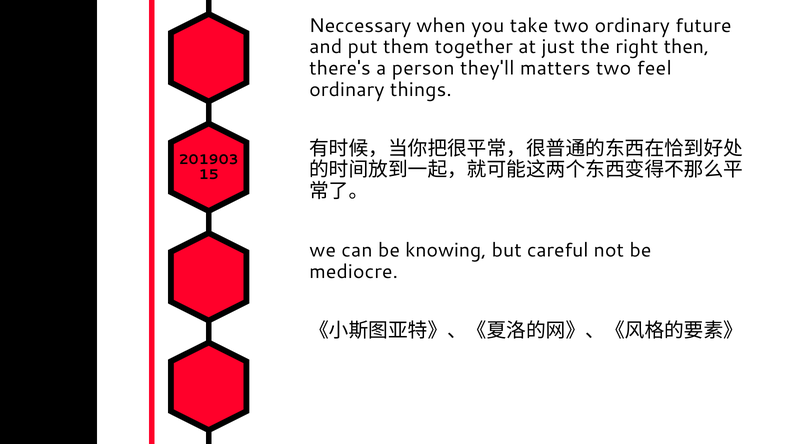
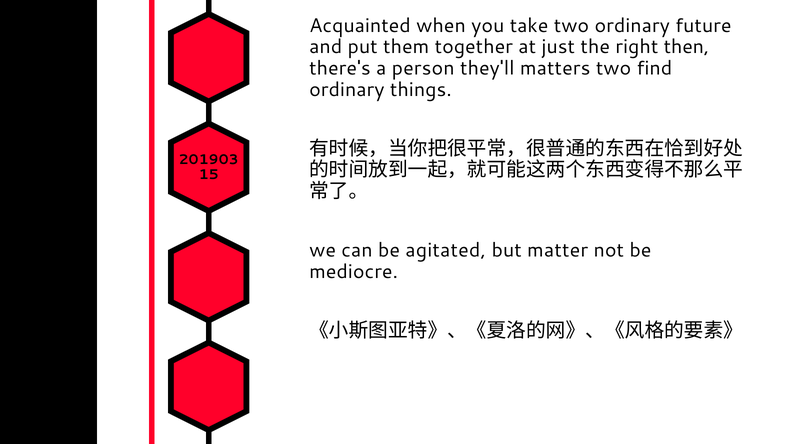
Neccessary: Neccessary -> Acquainted
feel: feel -> find
knowing: knowing -> agitated
careful: careful -> matter
